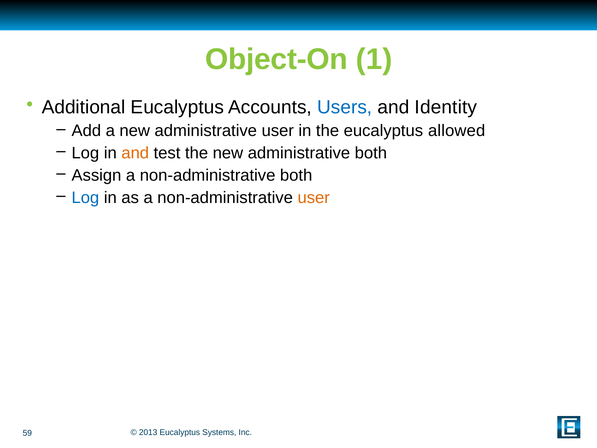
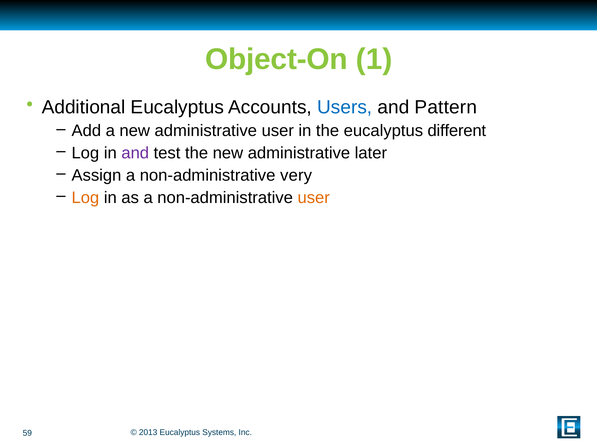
Identity: Identity -> Pattern
allowed: allowed -> different
and at (135, 153) colour: orange -> purple
administrative both: both -> later
non-administrative both: both -> very
Log at (85, 197) colour: blue -> orange
